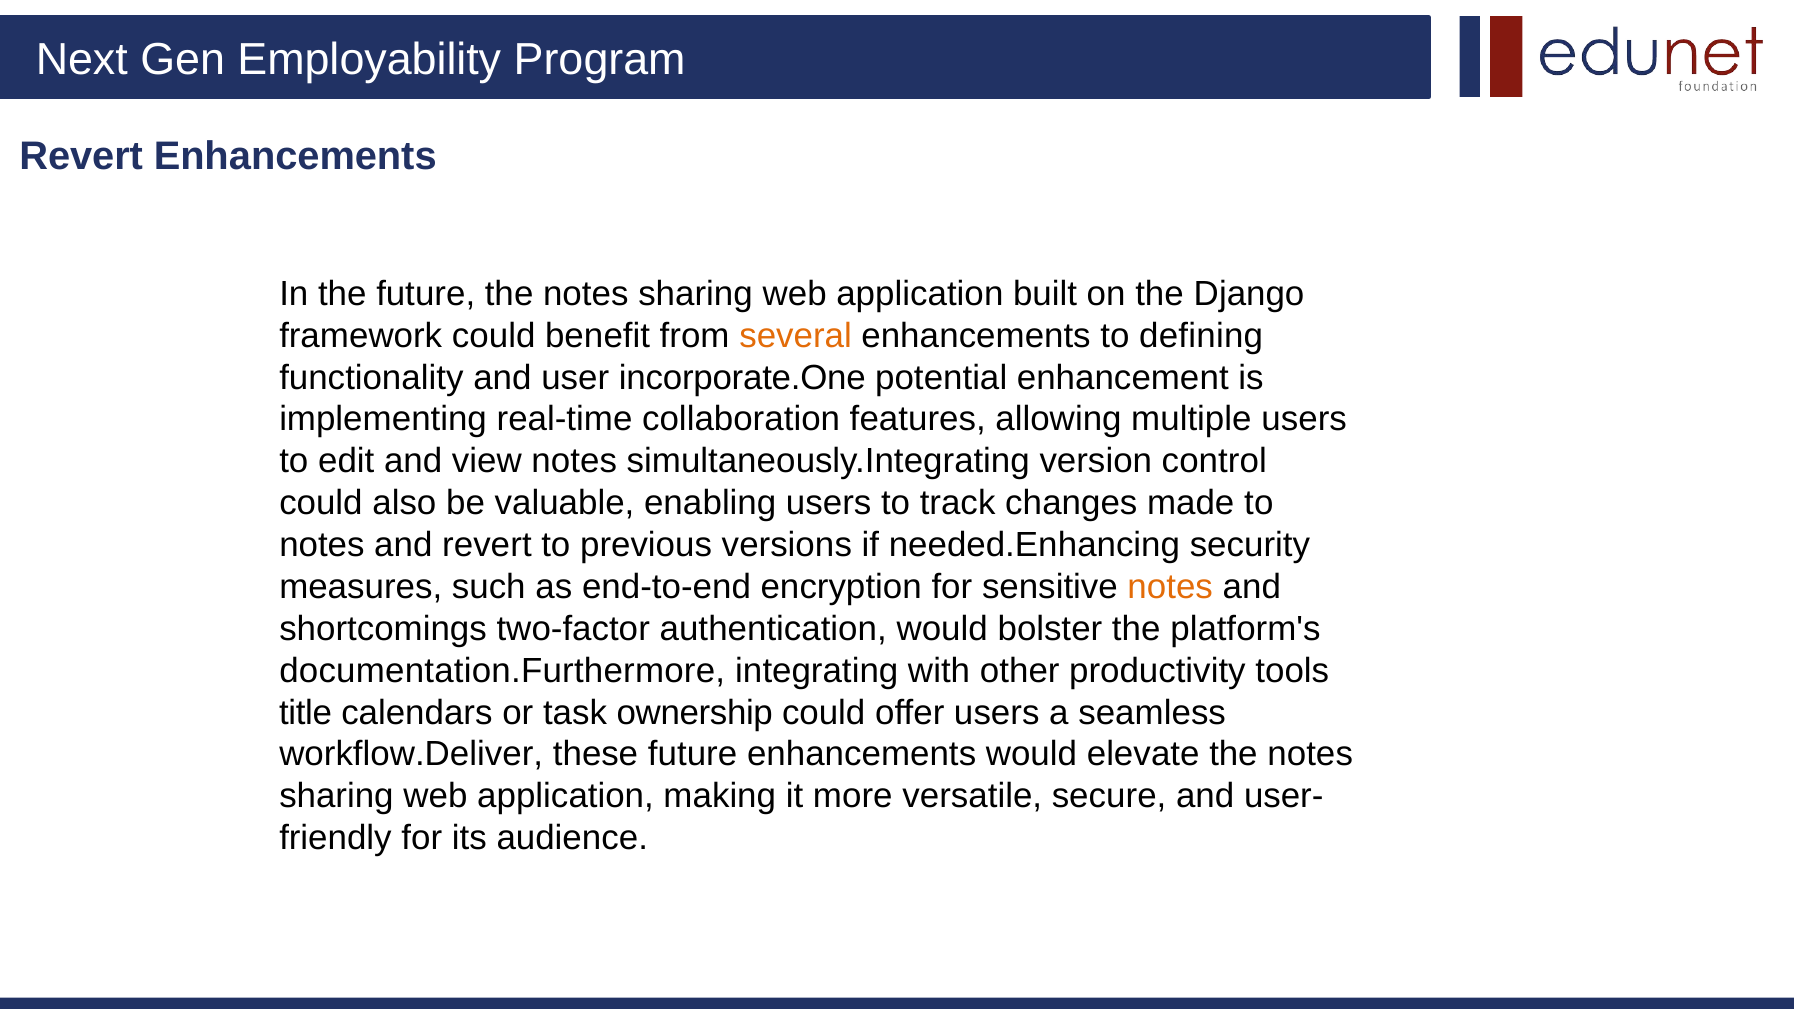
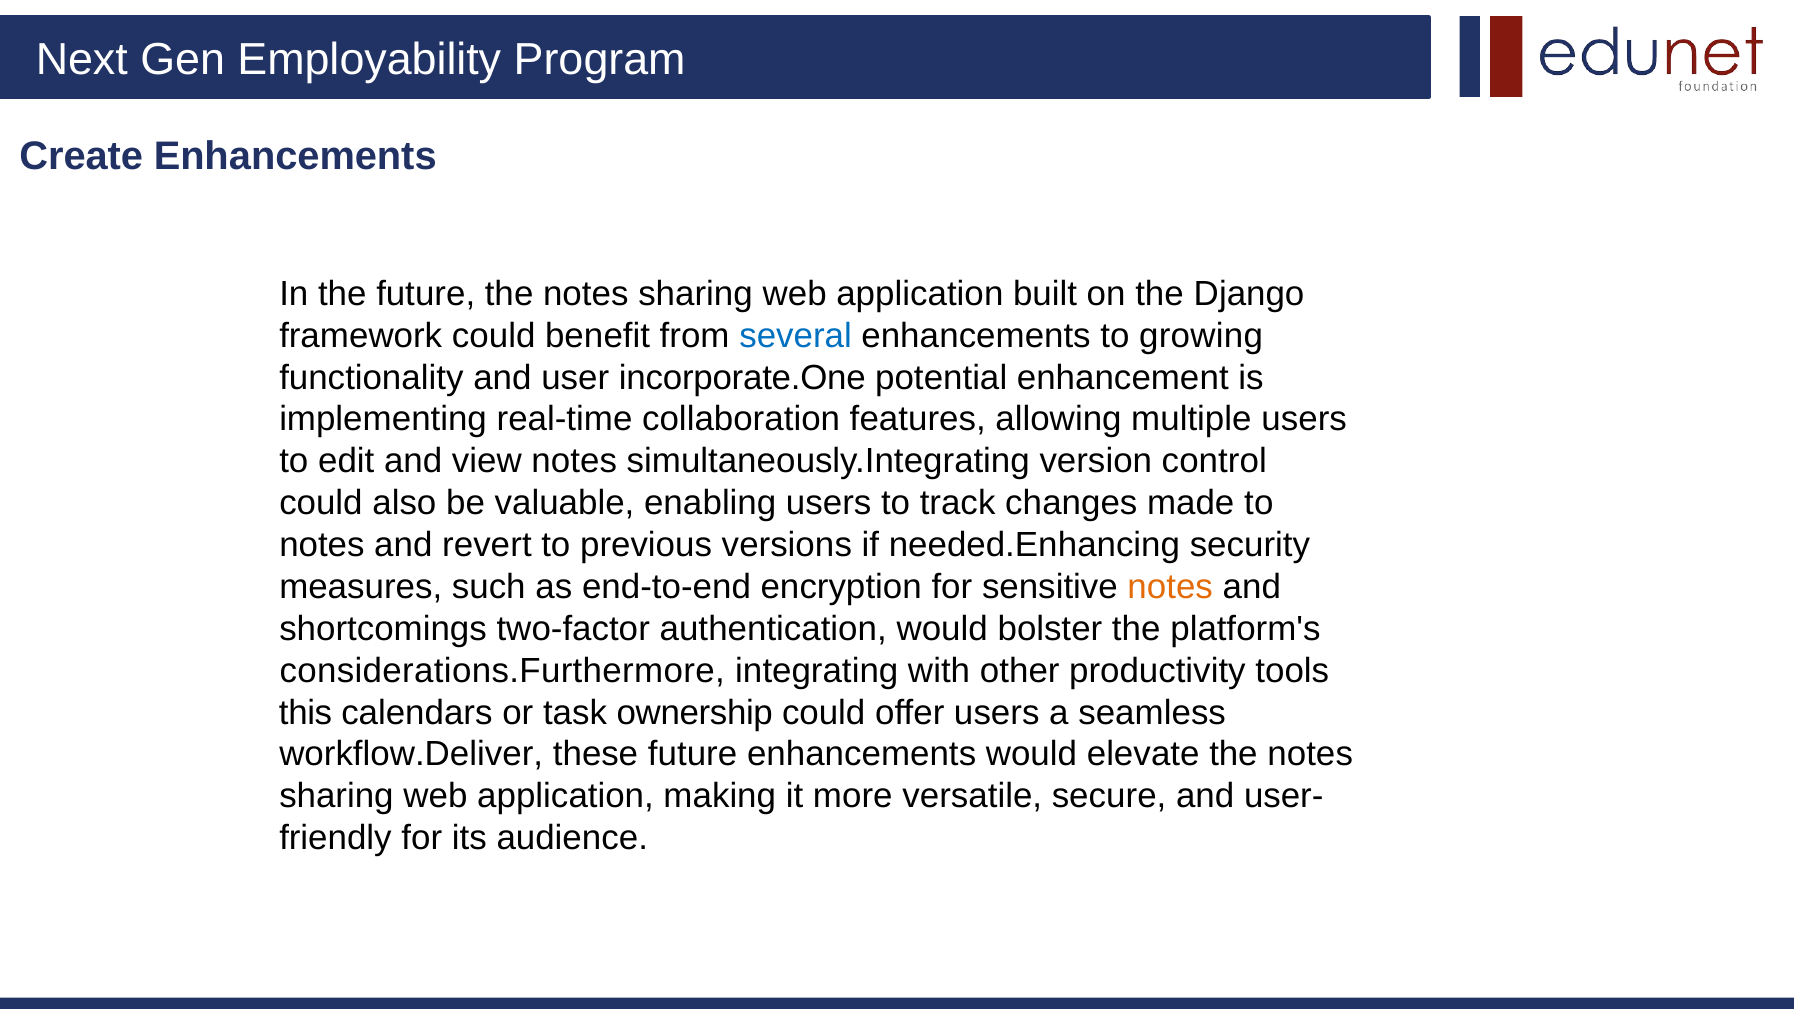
Revert at (81, 156): Revert -> Create
several colour: orange -> blue
defining: defining -> growing
documentation.Furthermore: documentation.Furthermore -> considerations.Furthermore
title: title -> this
